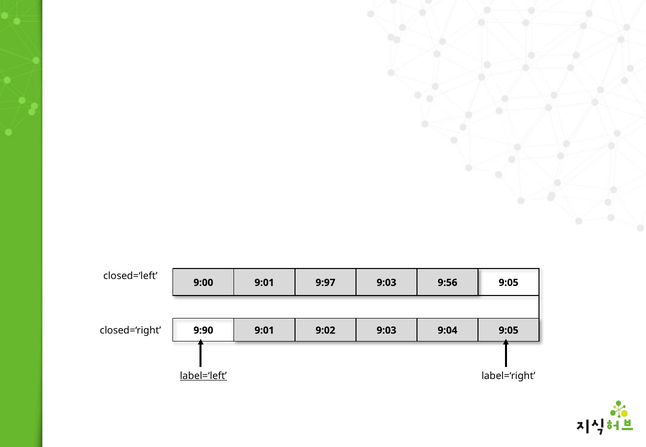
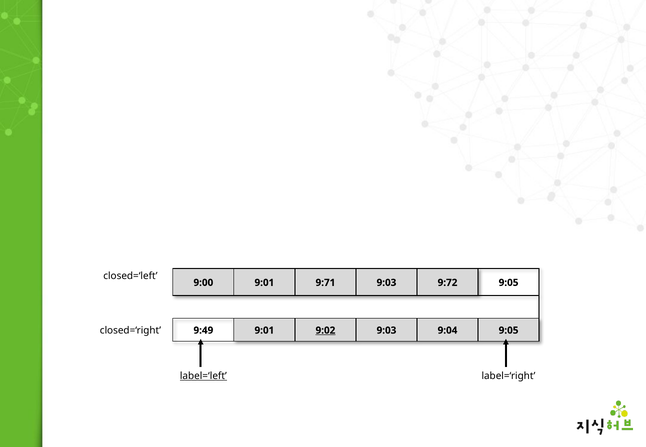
9:97: 9:97 -> 9:71
9:56: 9:56 -> 9:72
9:90: 9:90 -> 9:49
9:02 underline: none -> present
